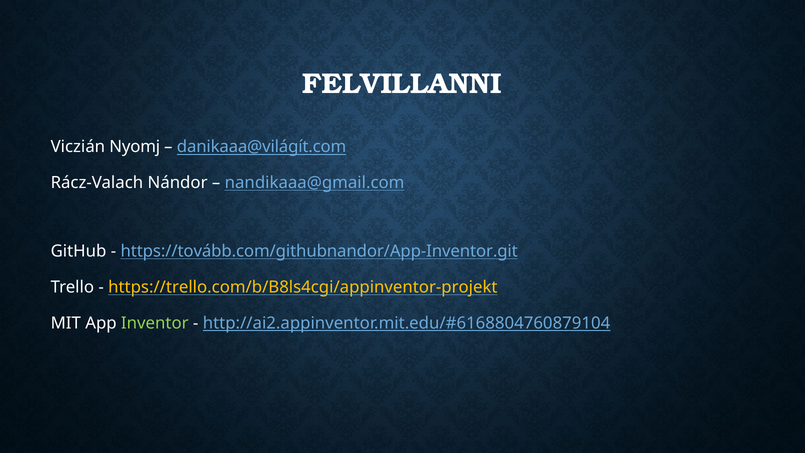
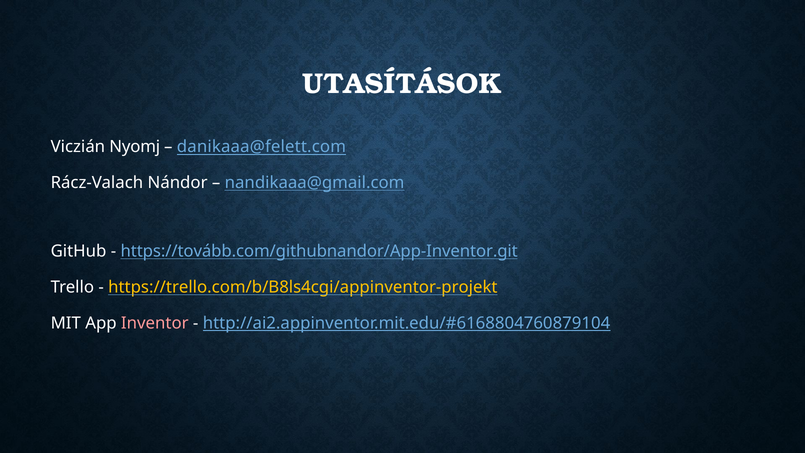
FELVILLANNI: FELVILLANNI -> UTASÍTÁSOK
danikaaa@világít.com: danikaaa@világít.com -> danikaaa@felett.com
Inventor colour: light green -> pink
